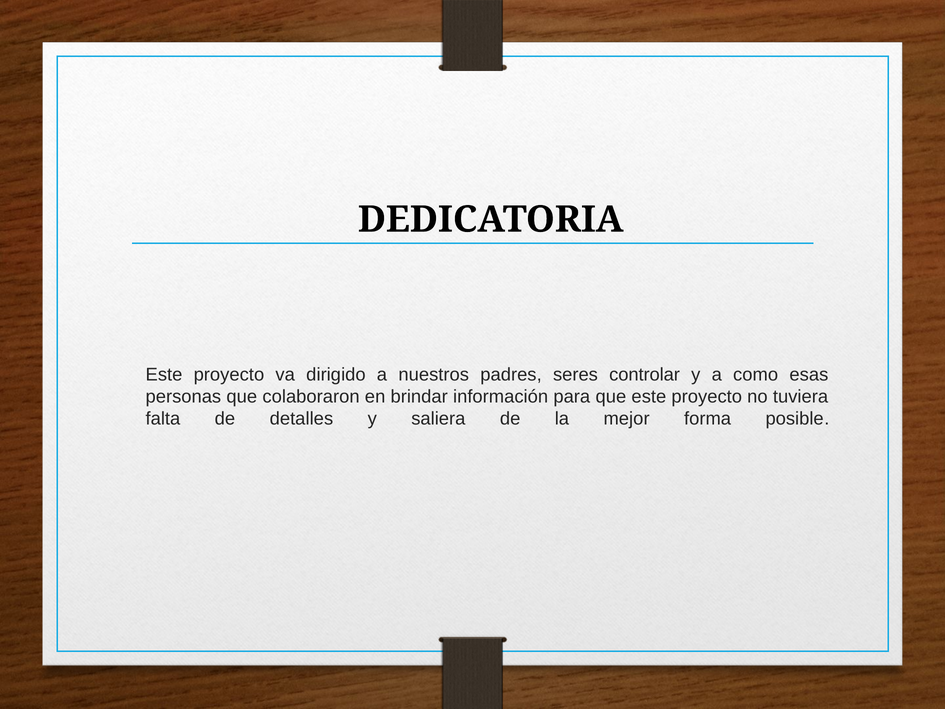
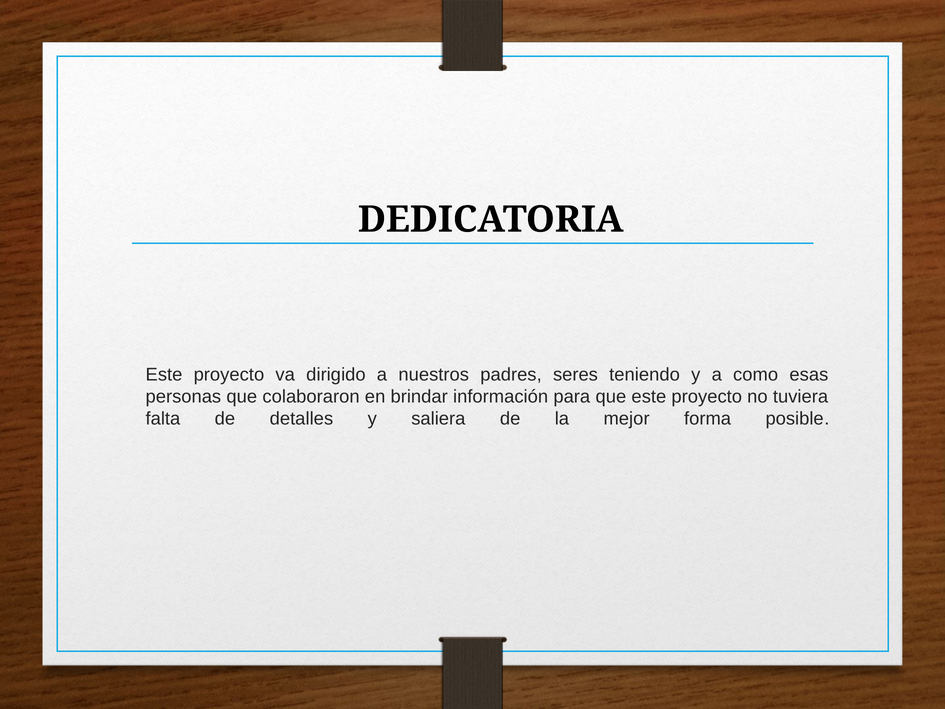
controlar: controlar -> teniendo
